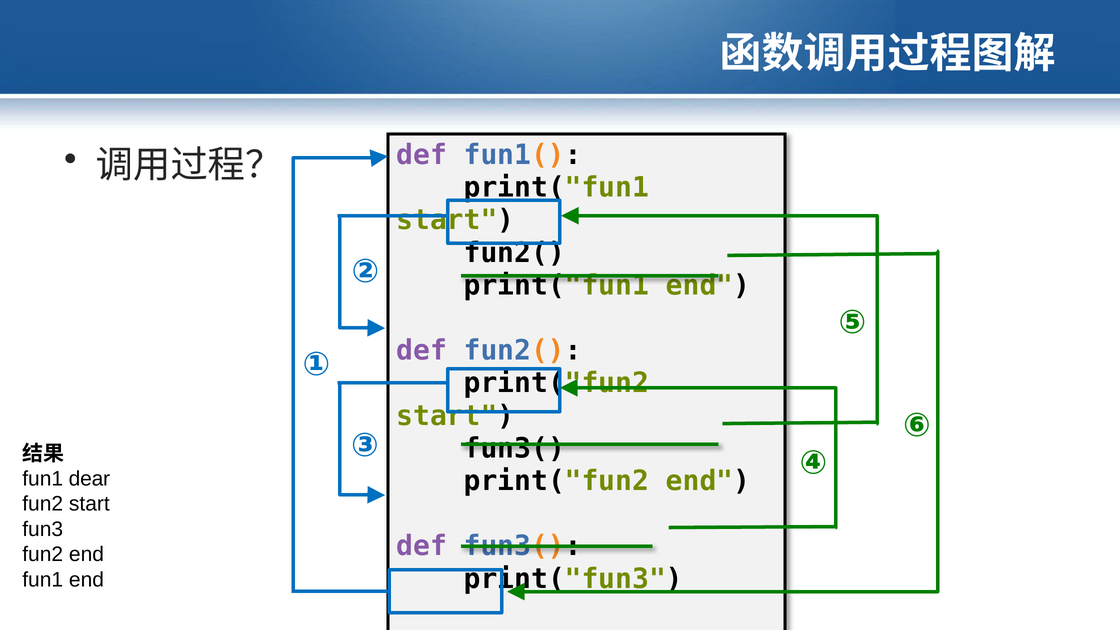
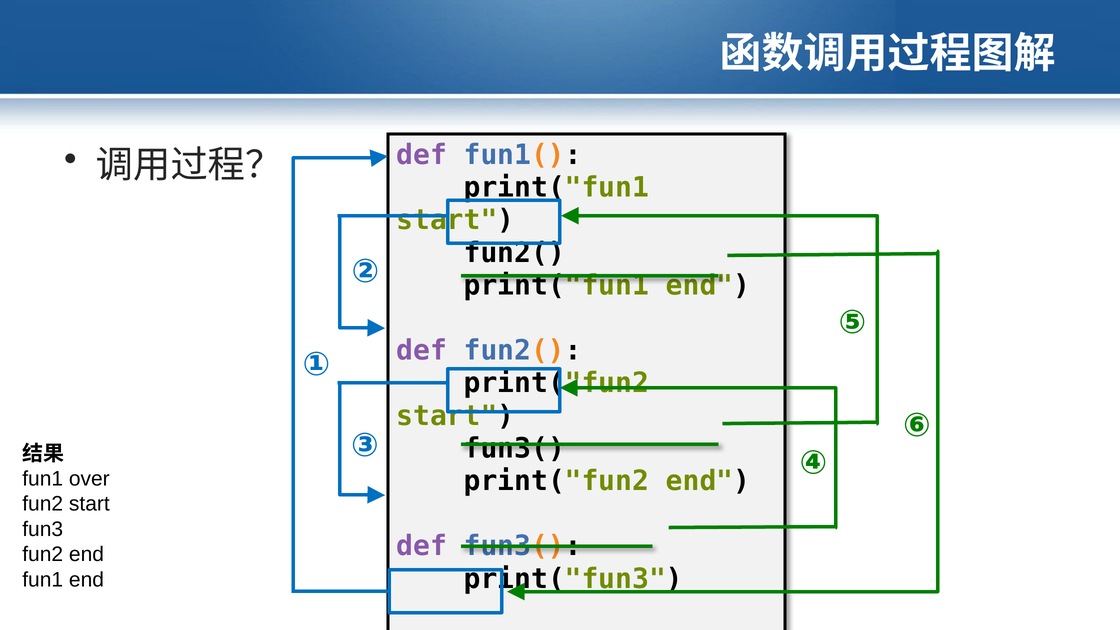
dear: dear -> over
